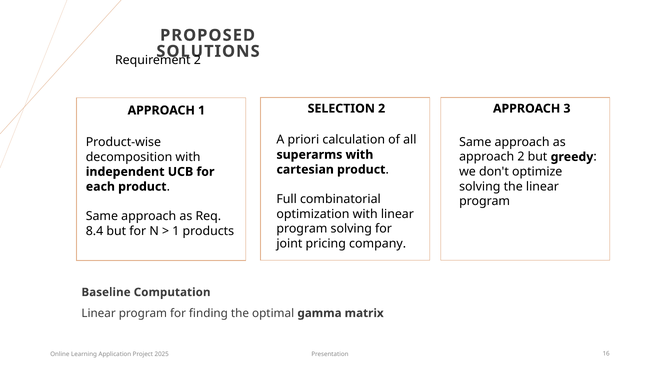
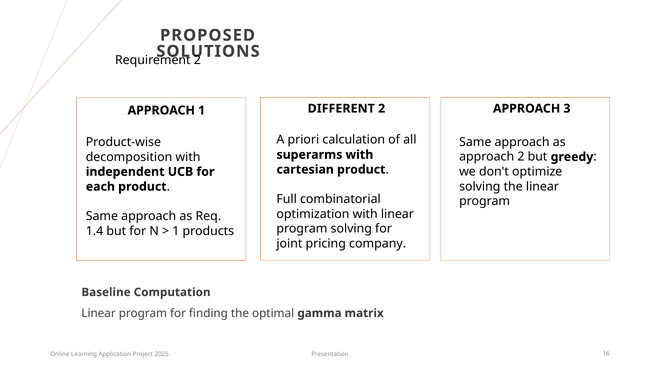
SELECTION: SELECTION -> DIFFERENT
8.4: 8.4 -> 1.4
